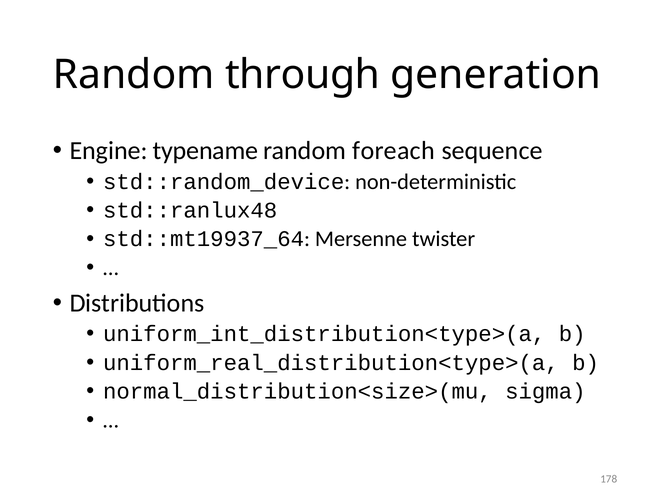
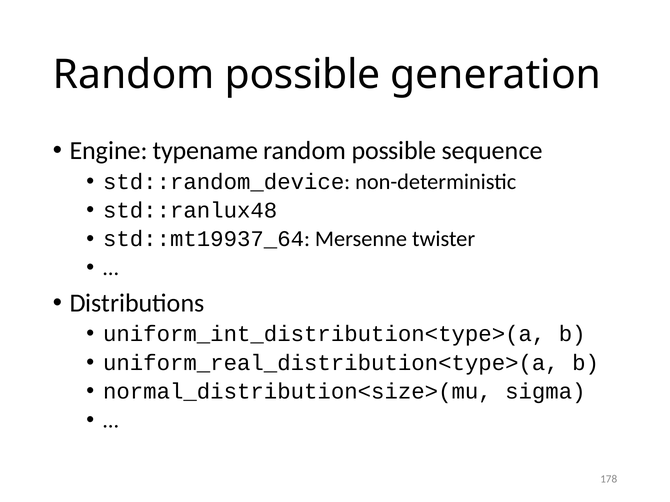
through at (303, 75): through -> possible
foreach at (394, 151): foreach -> possible
